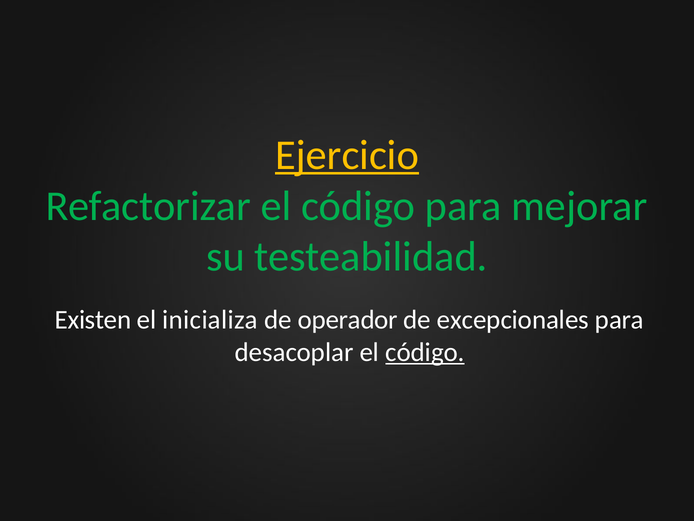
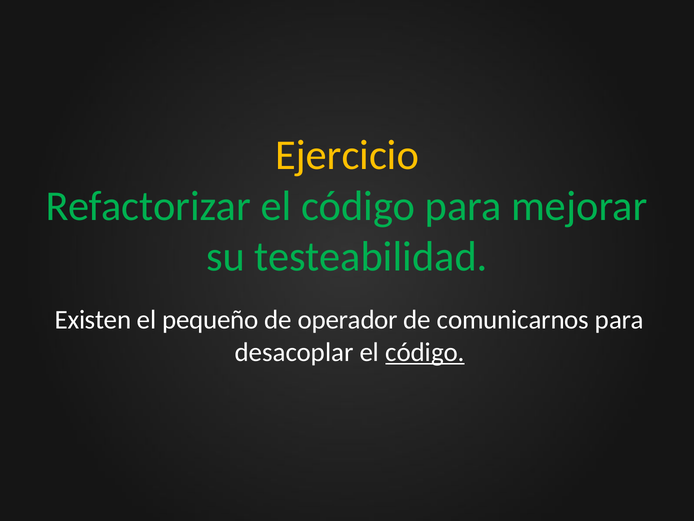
Ejercicio underline: present -> none
inicializa: inicializa -> pequeño
excepcionales: excepcionales -> comunicarnos
